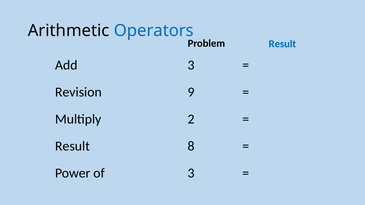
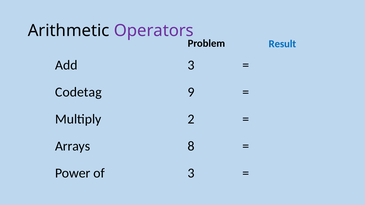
Operators colour: blue -> purple
Revision: Revision -> Codetag
Result at (73, 146): Result -> Arrays
